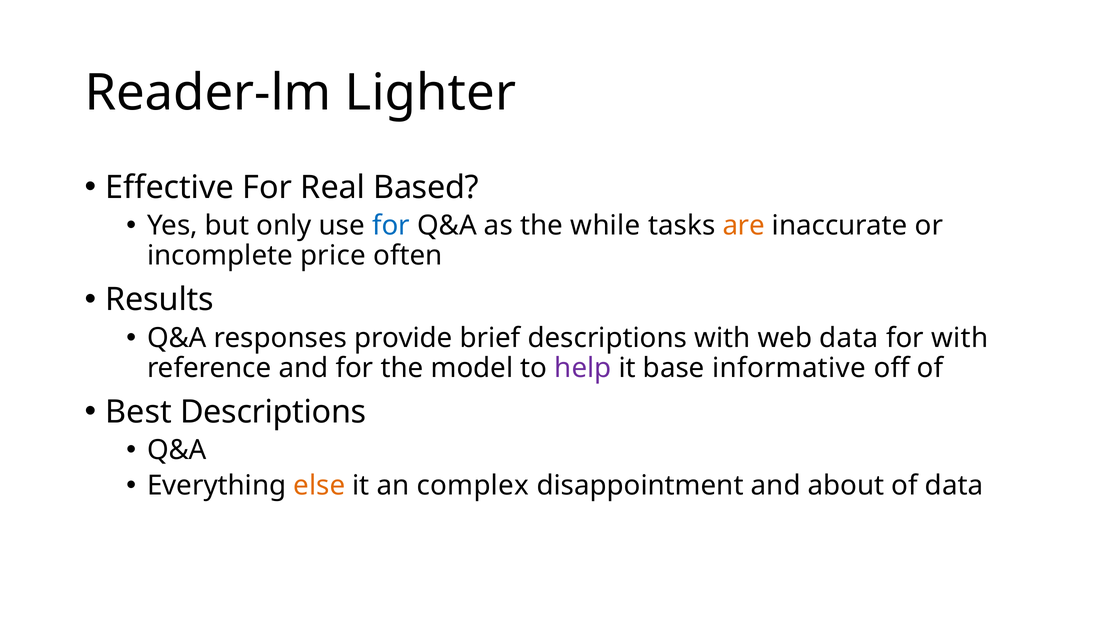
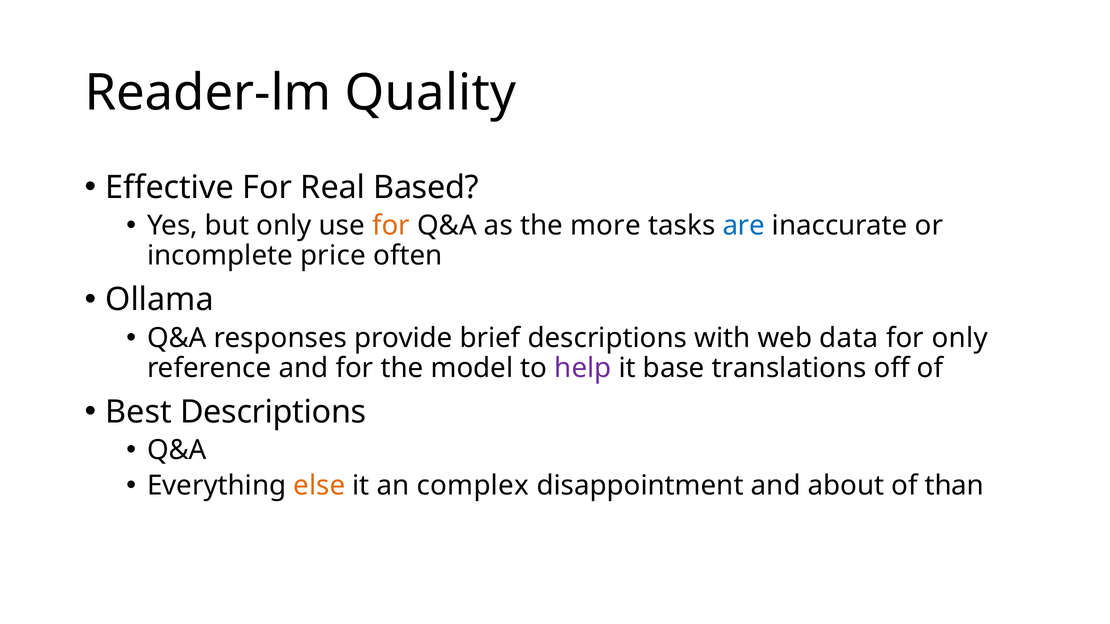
Lighter: Lighter -> Quality
for at (391, 226) colour: blue -> orange
while: while -> more
are colour: orange -> blue
Results: Results -> Ollama
for with: with -> only
informative: informative -> translations
of data: data -> than
